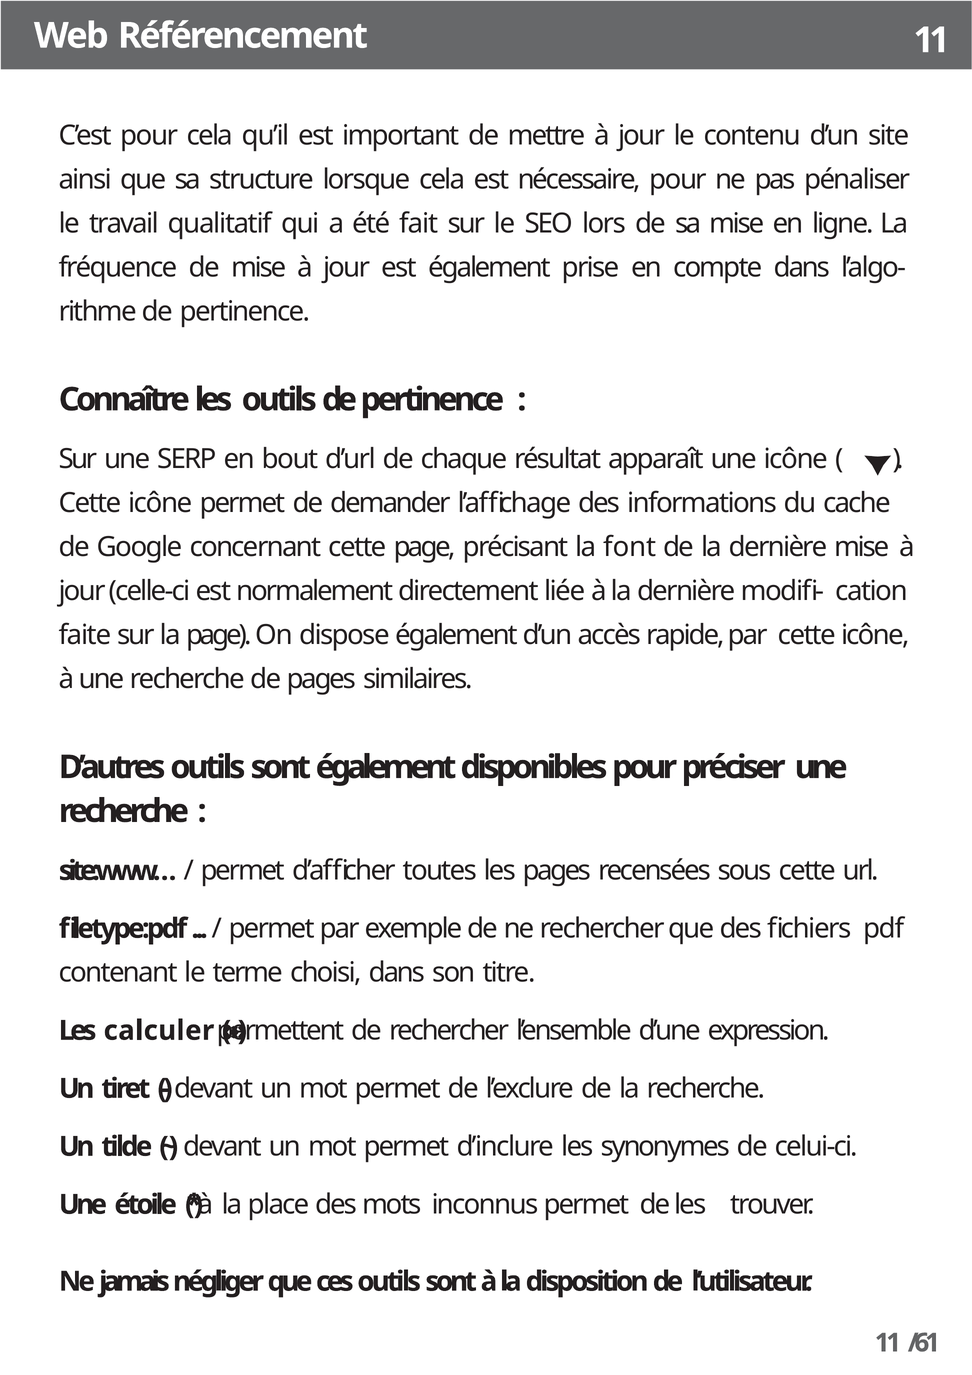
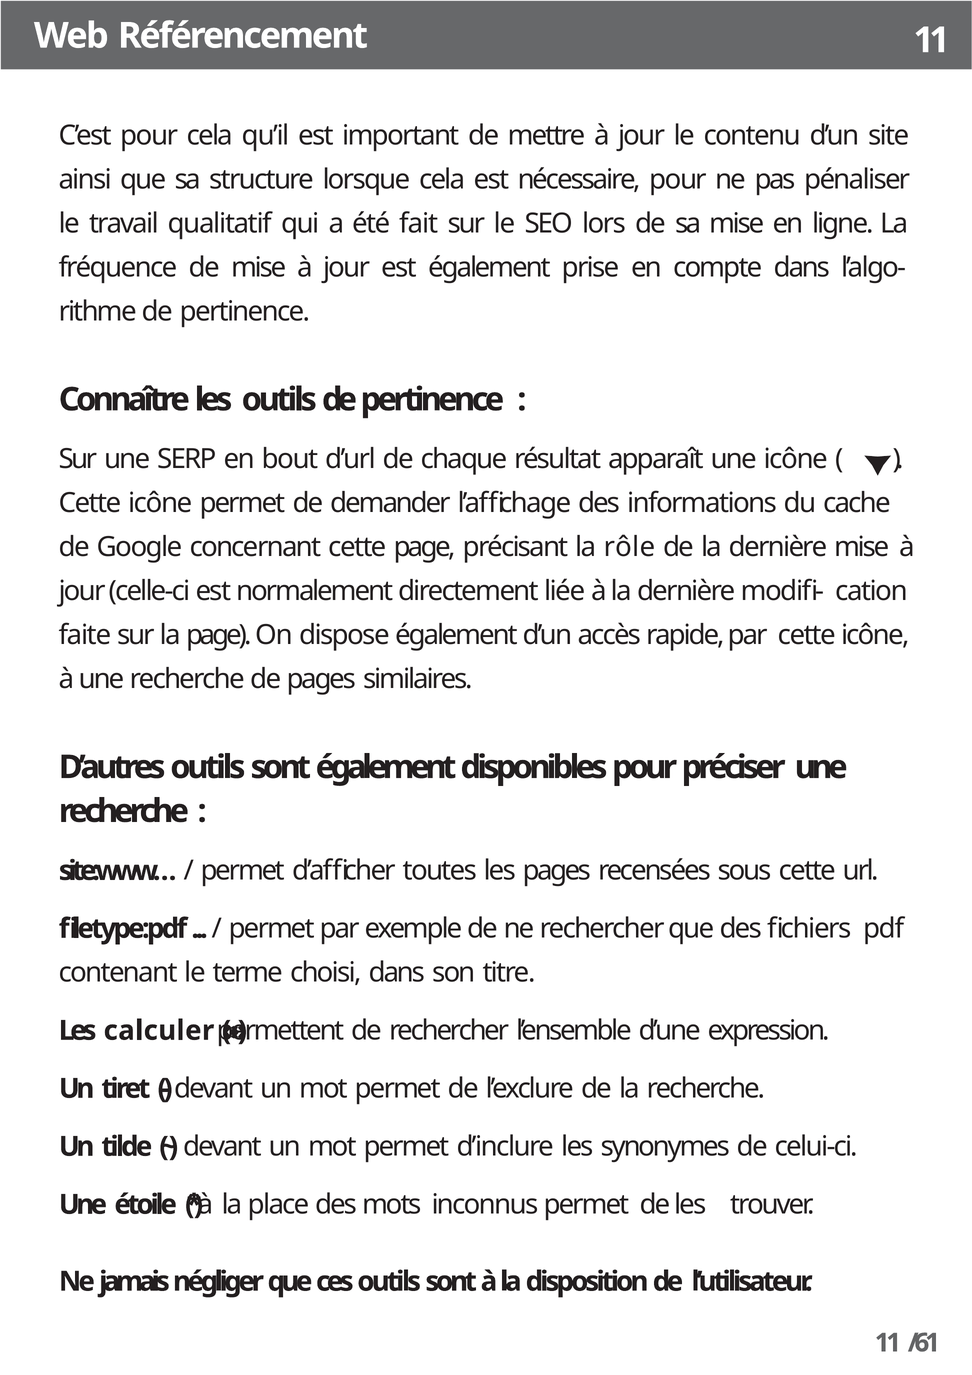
font: font -> rôle
